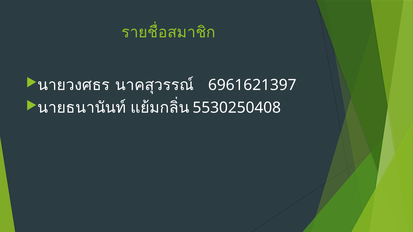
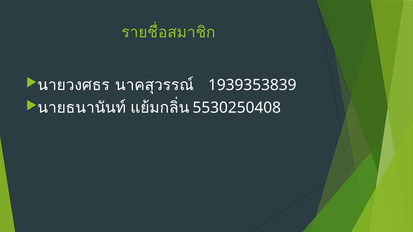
6961621397: 6961621397 -> 1939353839
